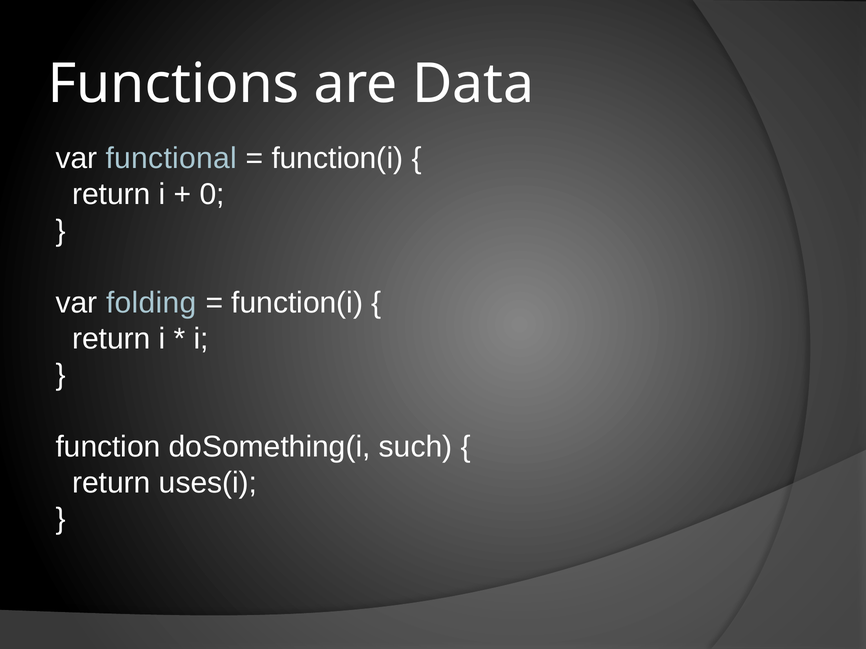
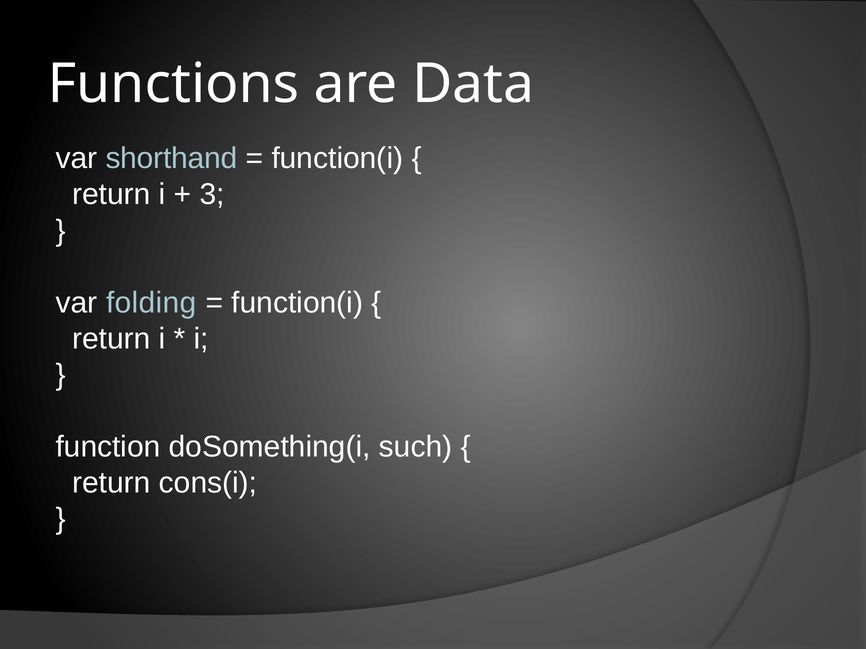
functional: functional -> shorthand
0: 0 -> 3
uses(i: uses(i -> cons(i
